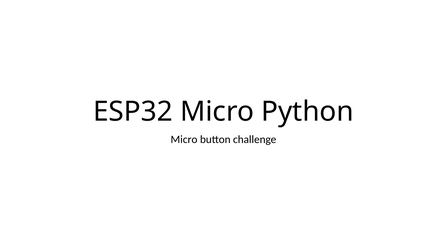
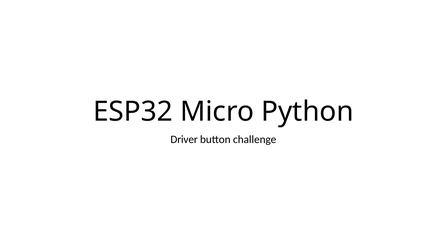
Micro at (184, 140): Micro -> Driver
